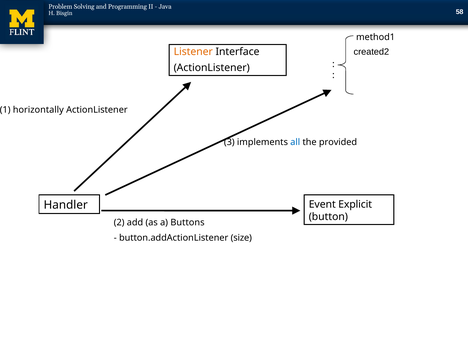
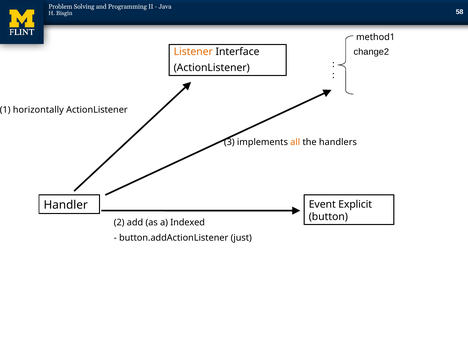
created2: created2 -> change2
all colour: blue -> orange
provided: provided -> handlers
Buttons: Buttons -> Indexed
size: size -> just
